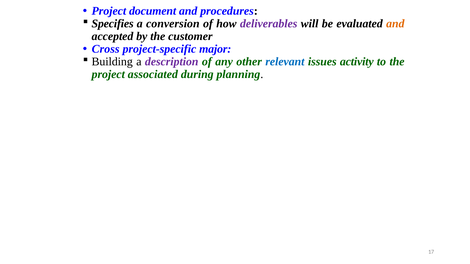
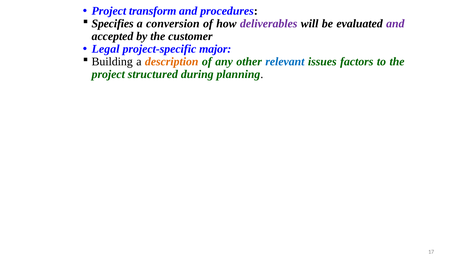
document: document -> transform
and at (395, 24) colour: orange -> purple
Cross: Cross -> Legal
description colour: purple -> orange
activity: activity -> factors
associated: associated -> structured
